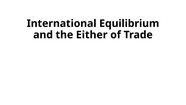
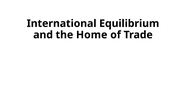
Either: Either -> Home
